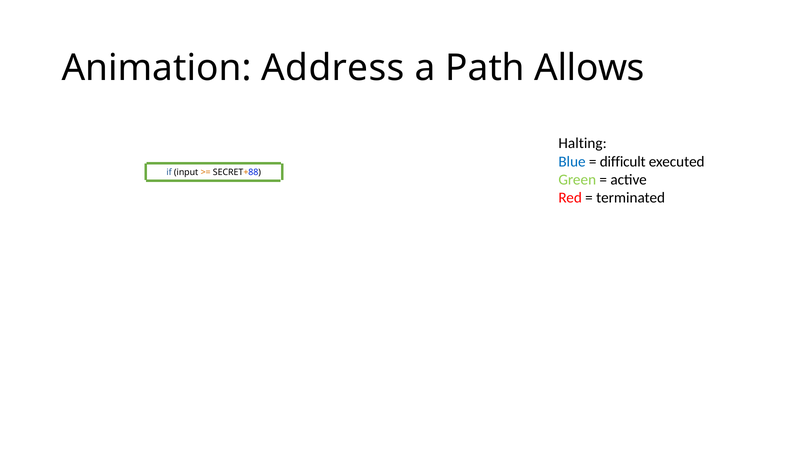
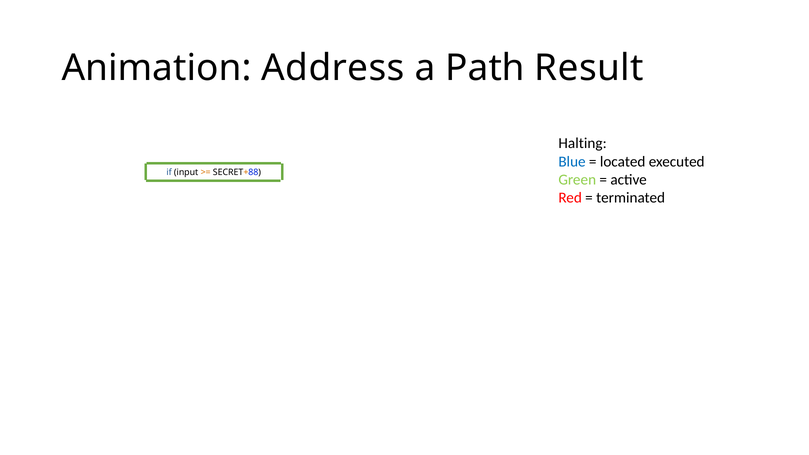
Allows: Allows -> Result
difficult: difficult -> located
